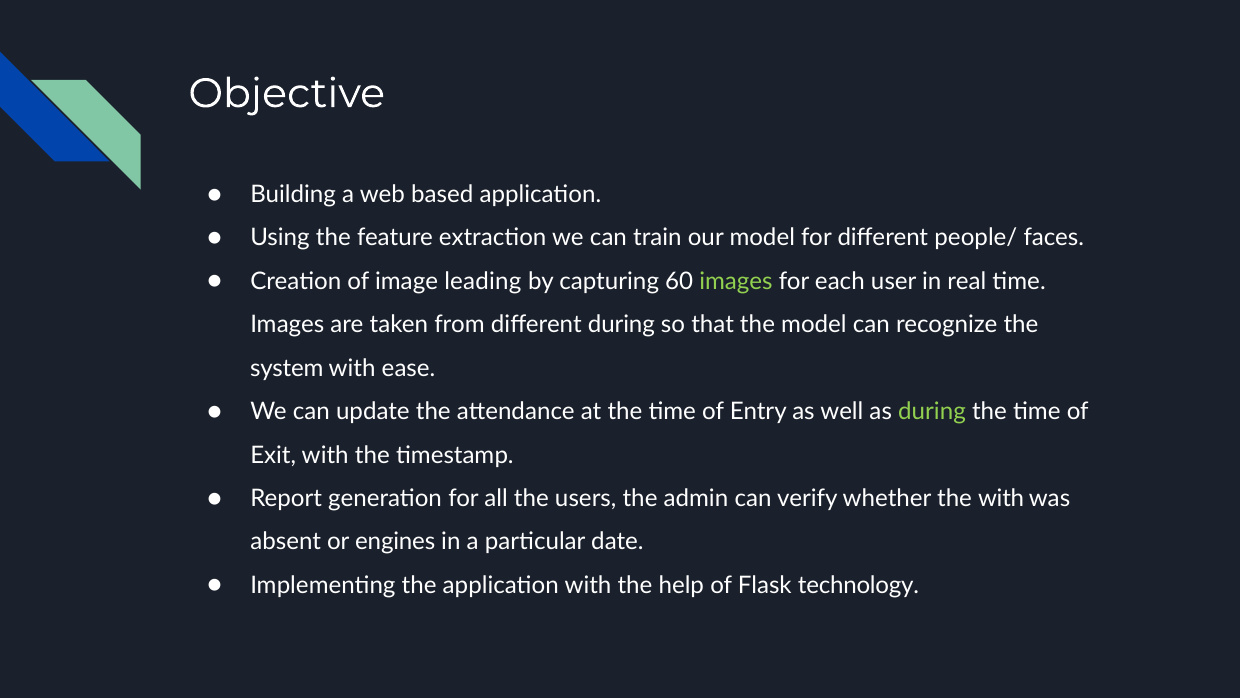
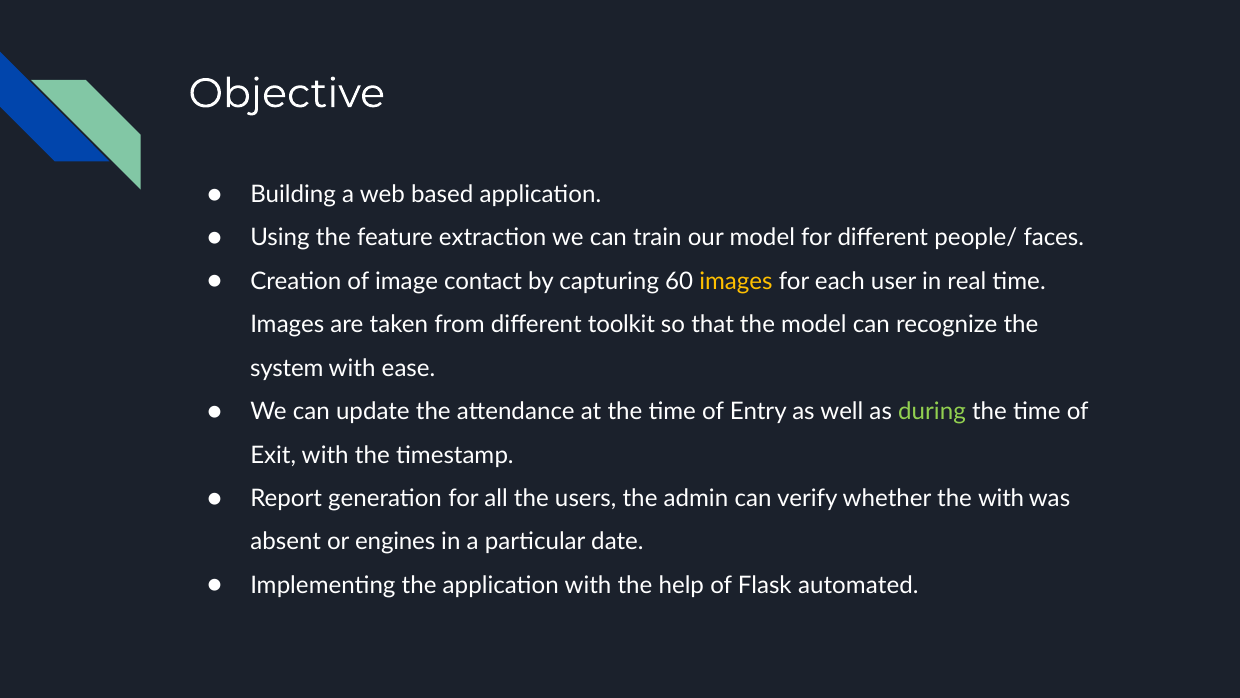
leading: leading -> contact
images at (736, 281) colour: light green -> yellow
different during: during -> toolkit
technology: technology -> automated
